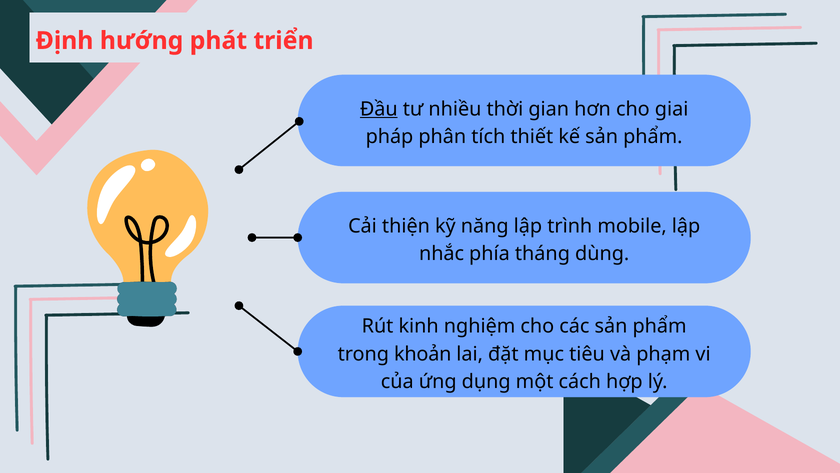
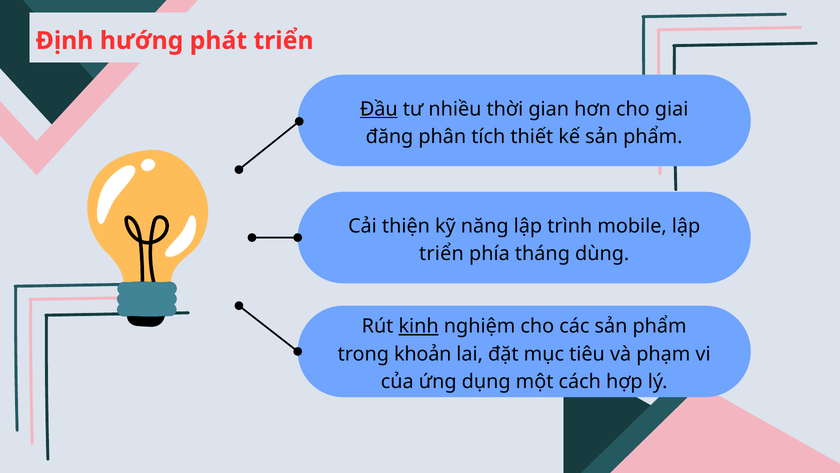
pháp: pháp -> đăng
nhắc at (442, 254): nhắc -> triển
kinh underline: none -> present
